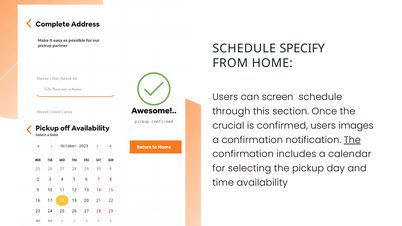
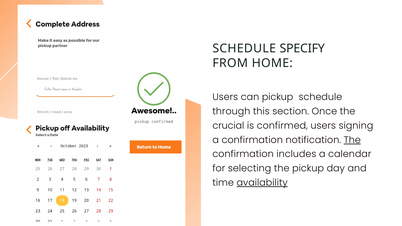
can screen: screen -> pickup
images: images -> signing
availability underline: none -> present
